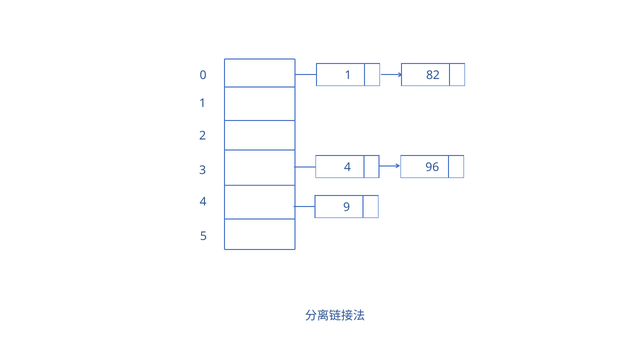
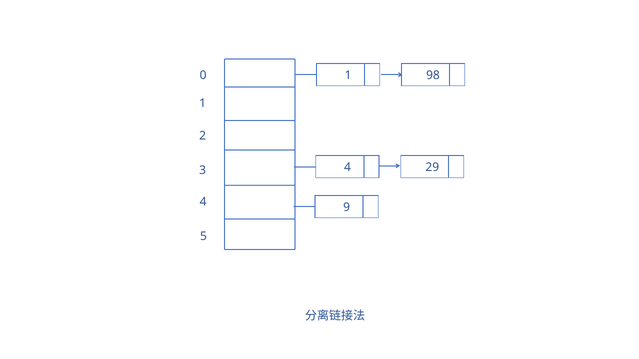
82: 82 -> 98
96: 96 -> 29
